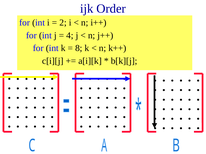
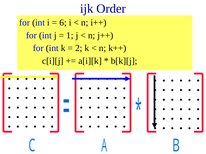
2: 2 -> 6
4: 4 -> 1
8: 8 -> 2
